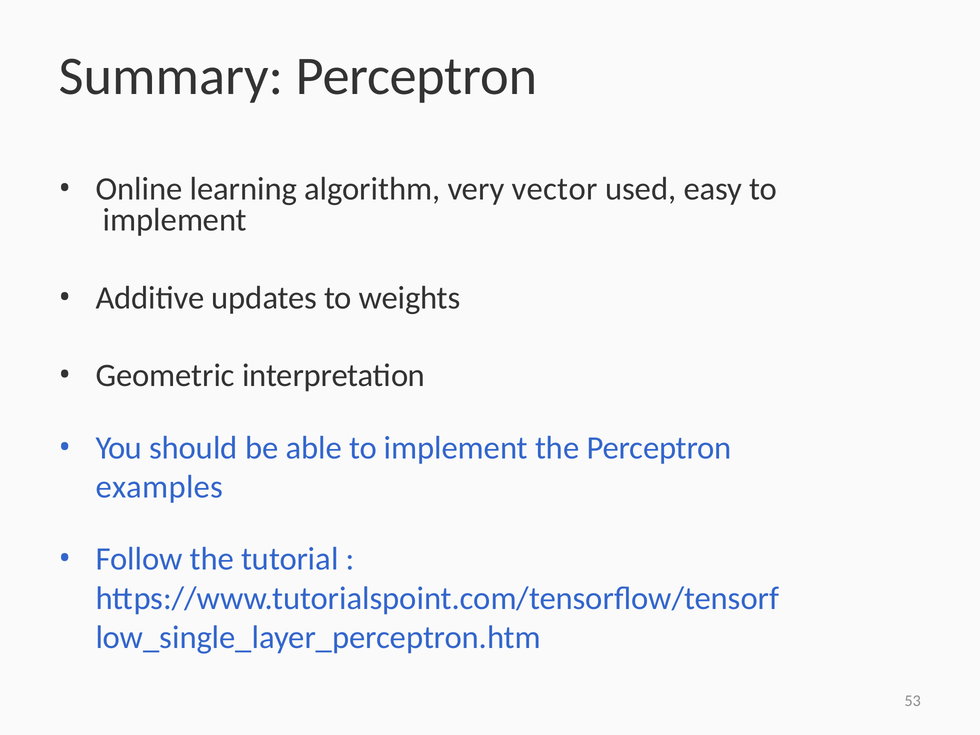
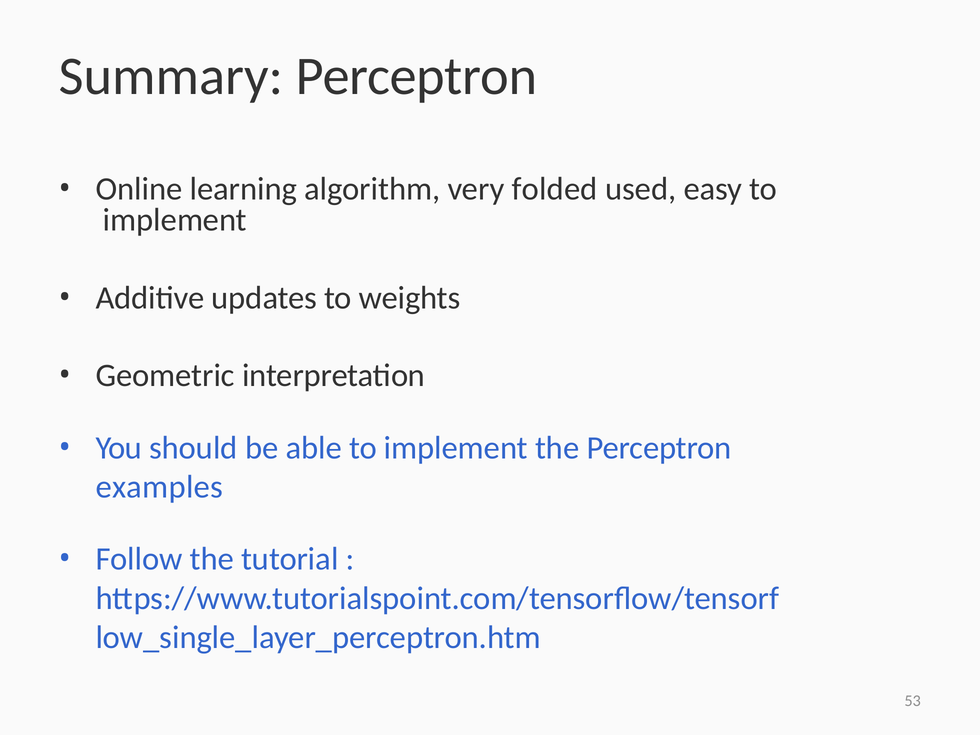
vector: vector -> folded
